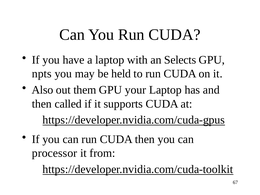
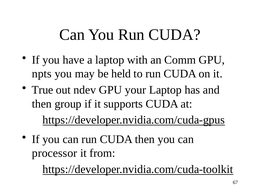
Selects: Selects -> Comm
Also: Also -> True
them: them -> ndev
called: called -> group
